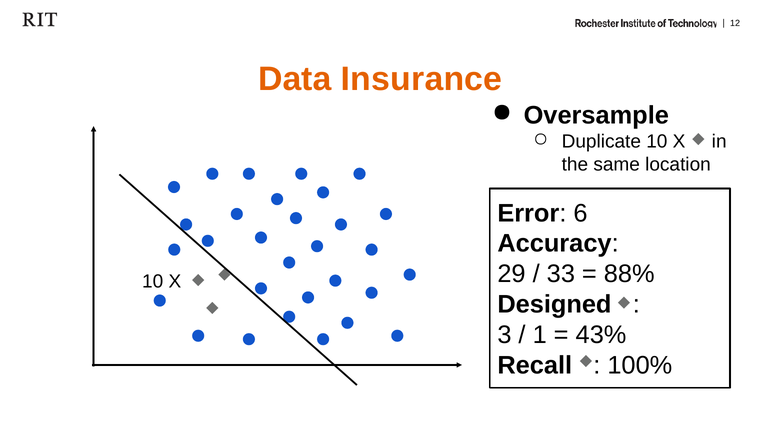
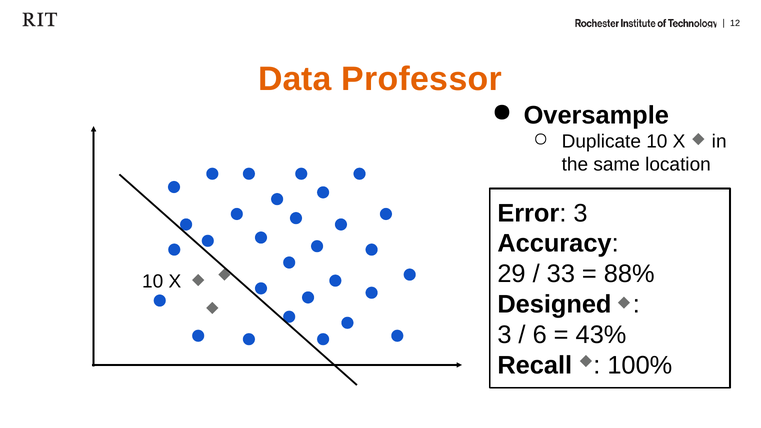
Insurance: Insurance -> Professor
Error 6: 6 -> 3
1: 1 -> 6
